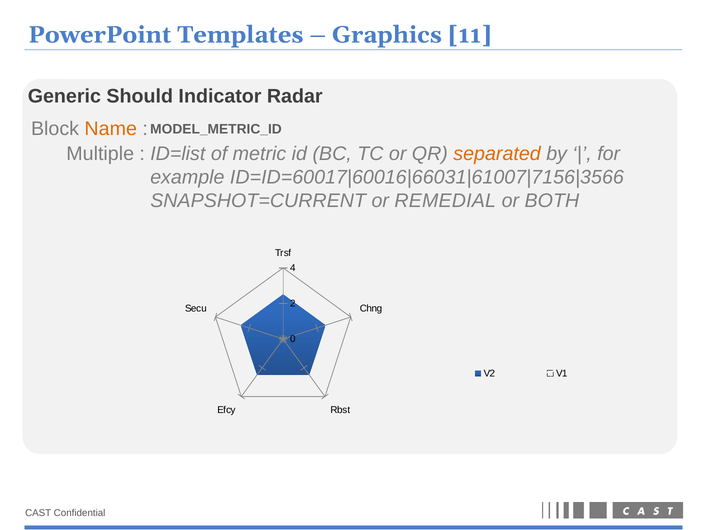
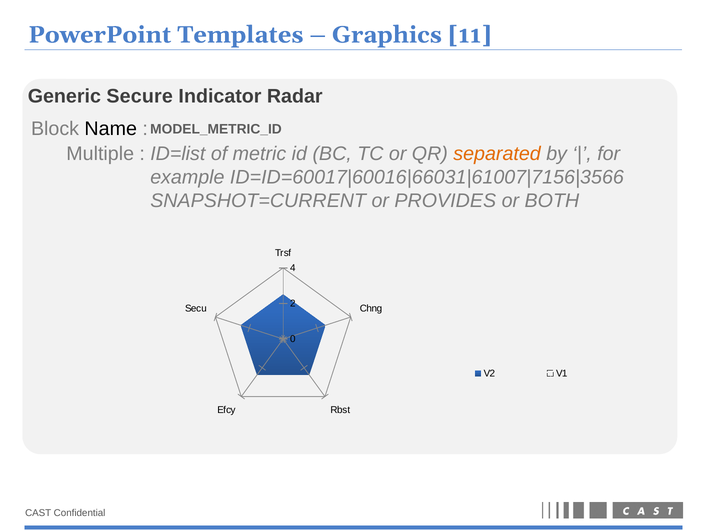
Should: Should -> Secure
Name colour: orange -> black
REMEDIAL: REMEDIAL -> PROVIDES
